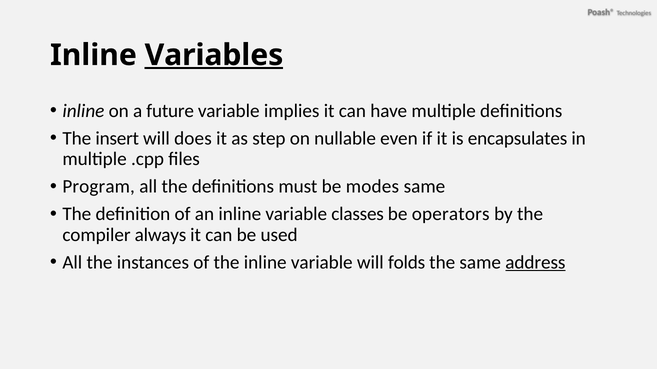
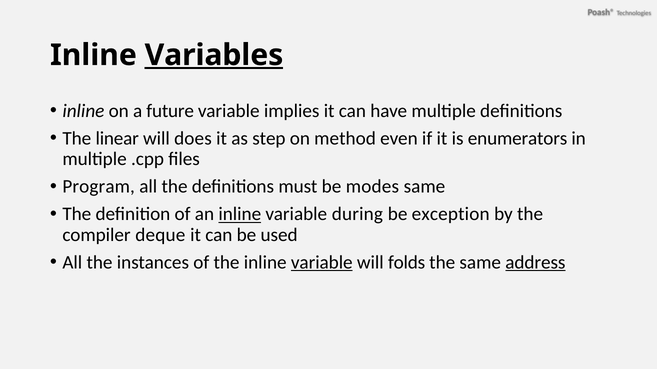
insert: insert -> linear
nullable: nullable -> method
encapsulates: encapsulates -> enumerators
inline at (240, 214) underline: none -> present
classes: classes -> during
operators: operators -> exception
always: always -> deque
variable at (322, 263) underline: none -> present
